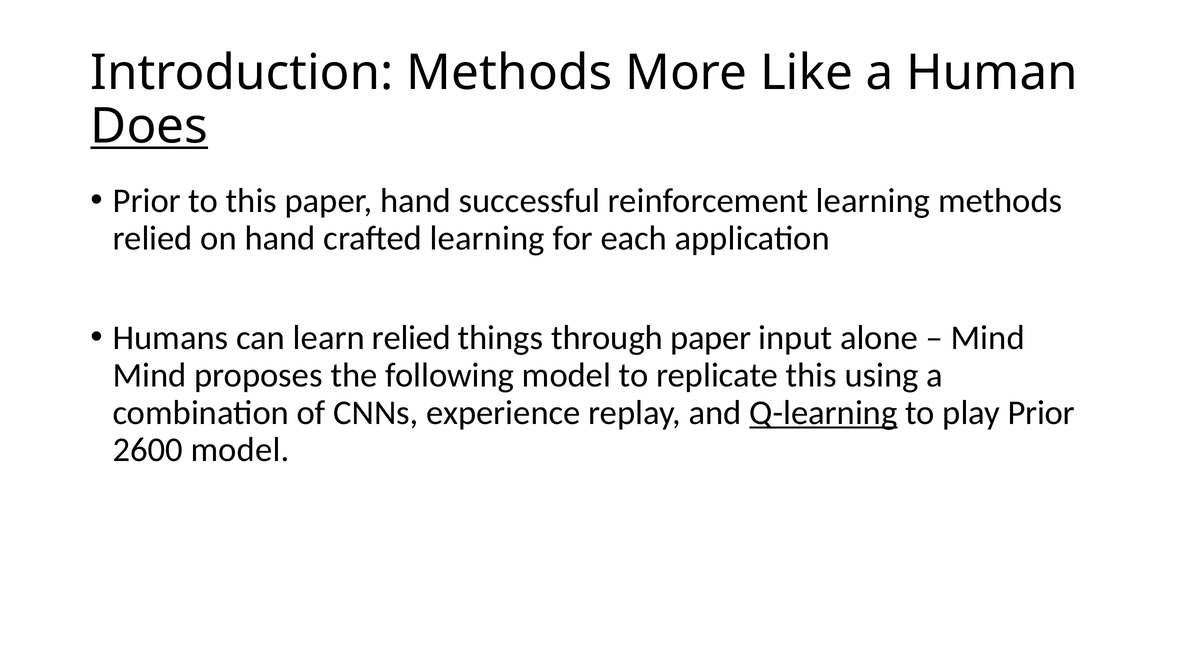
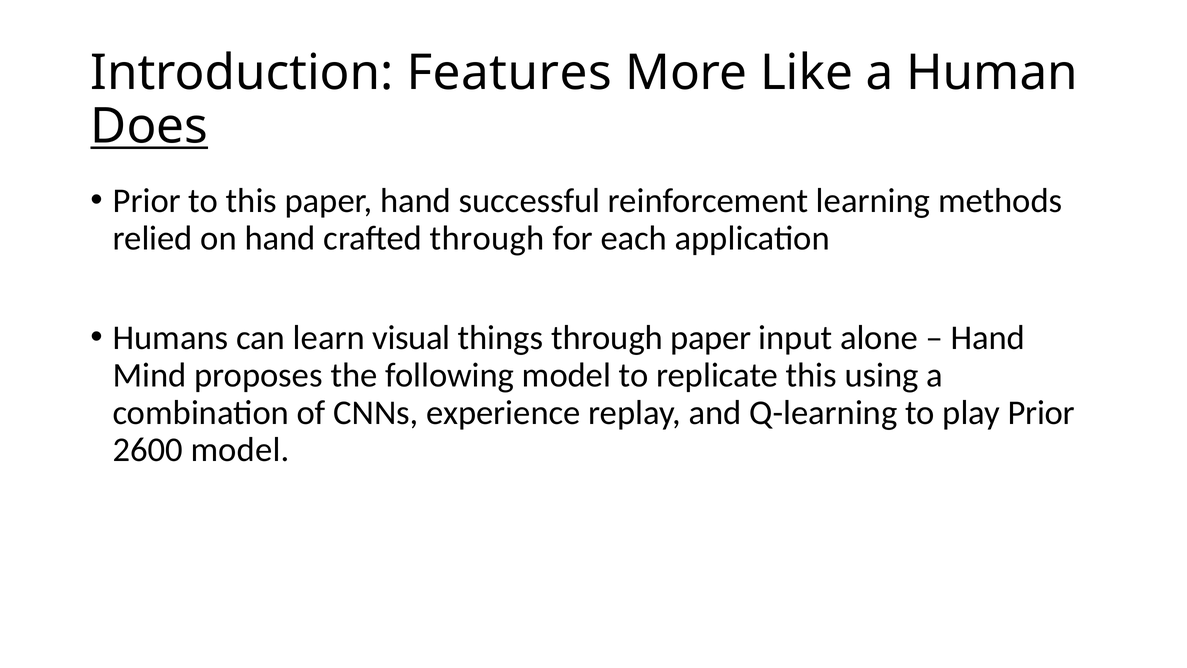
Introduction Methods: Methods -> Features
crafted learning: learning -> through
learn relied: relied -> visual
Mind at (988, 338): Mind -> Hand
Q-learning underline: present -> none
